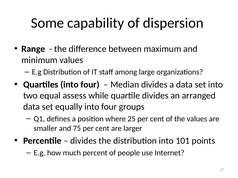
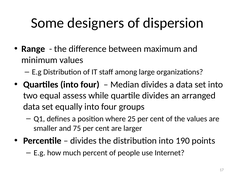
capability: capability -> designers
101: 101 -> 190
